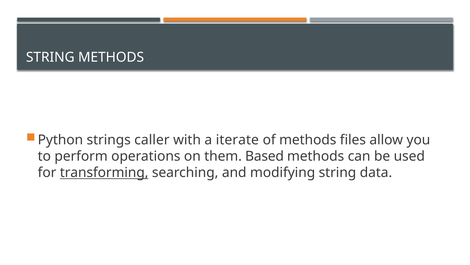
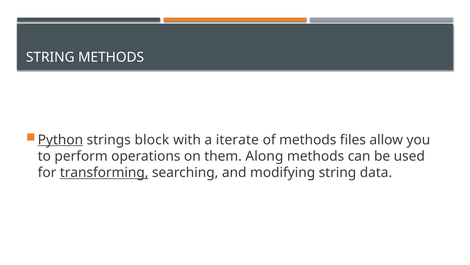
Python underline: none -> present
caller: caller -> block
Based: Based -> Along
